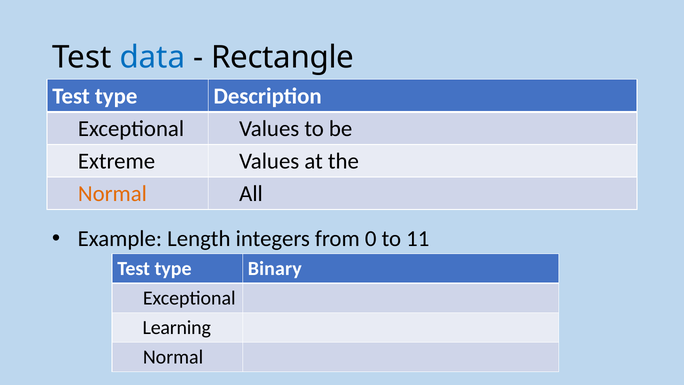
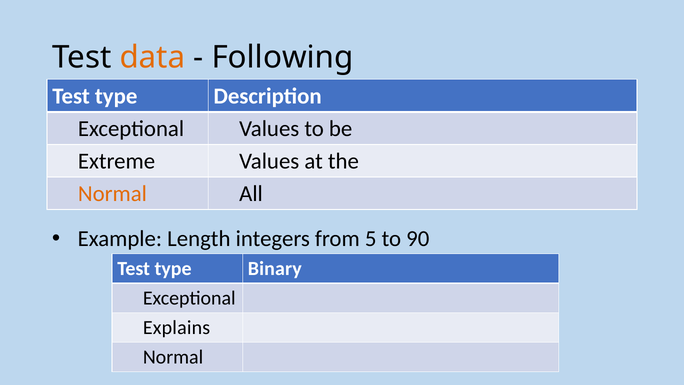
data colour: blue -> orange
Rectangle: Rectangle -> Following
0: 0 -> 5
11: 11 -> 90
Learning: Learning -> Explains
